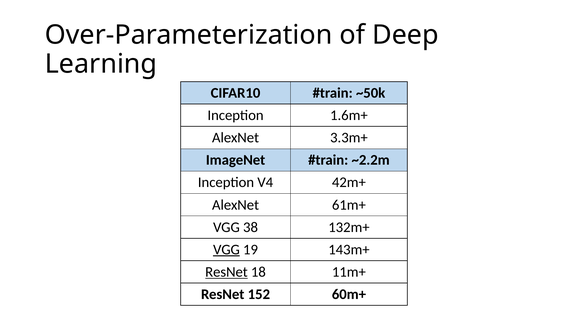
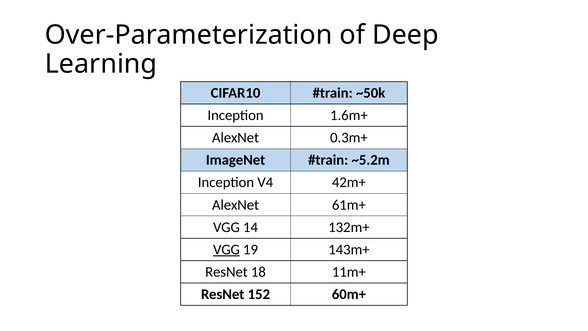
3.3m+: 3.3m+ -> 0.3m+
~2.2m: ~2.2m -> ~5.2m
38: 38 -> 14
ResNet at (226, 272) underline: present -> none
